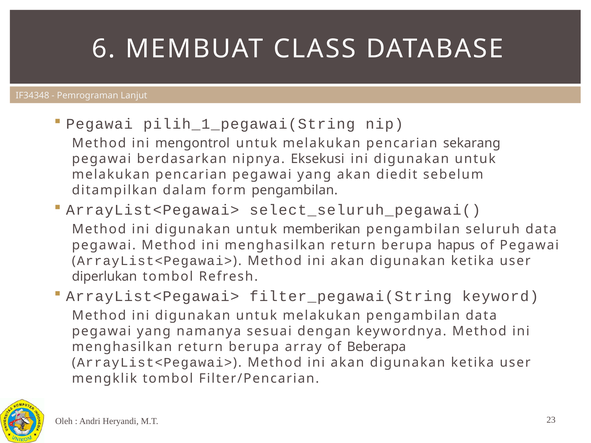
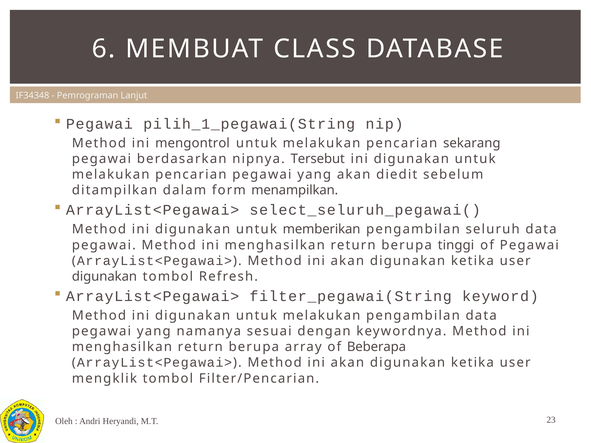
Eksekusi: Eksekusi -> Tersebut
form pengambilan: pengambilan -> menampilkan
hapus: hapus -> tinggi
diperlukan at (104, 277): diperlukan -> digunakan
